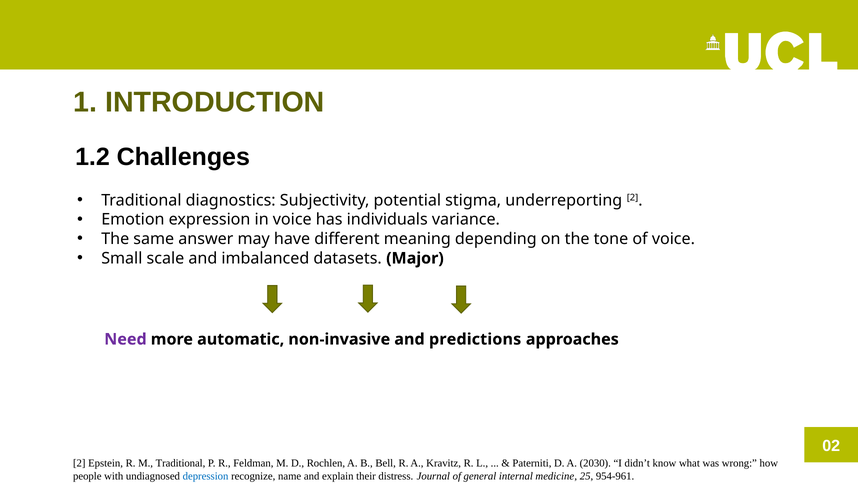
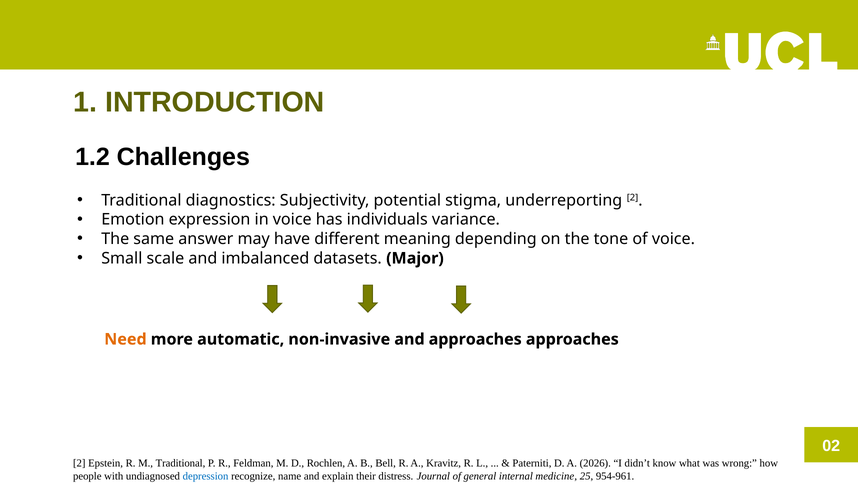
Need colour: purple -> orange
and predictions: predictions -> approaches
2030: 2030 -> 2026
